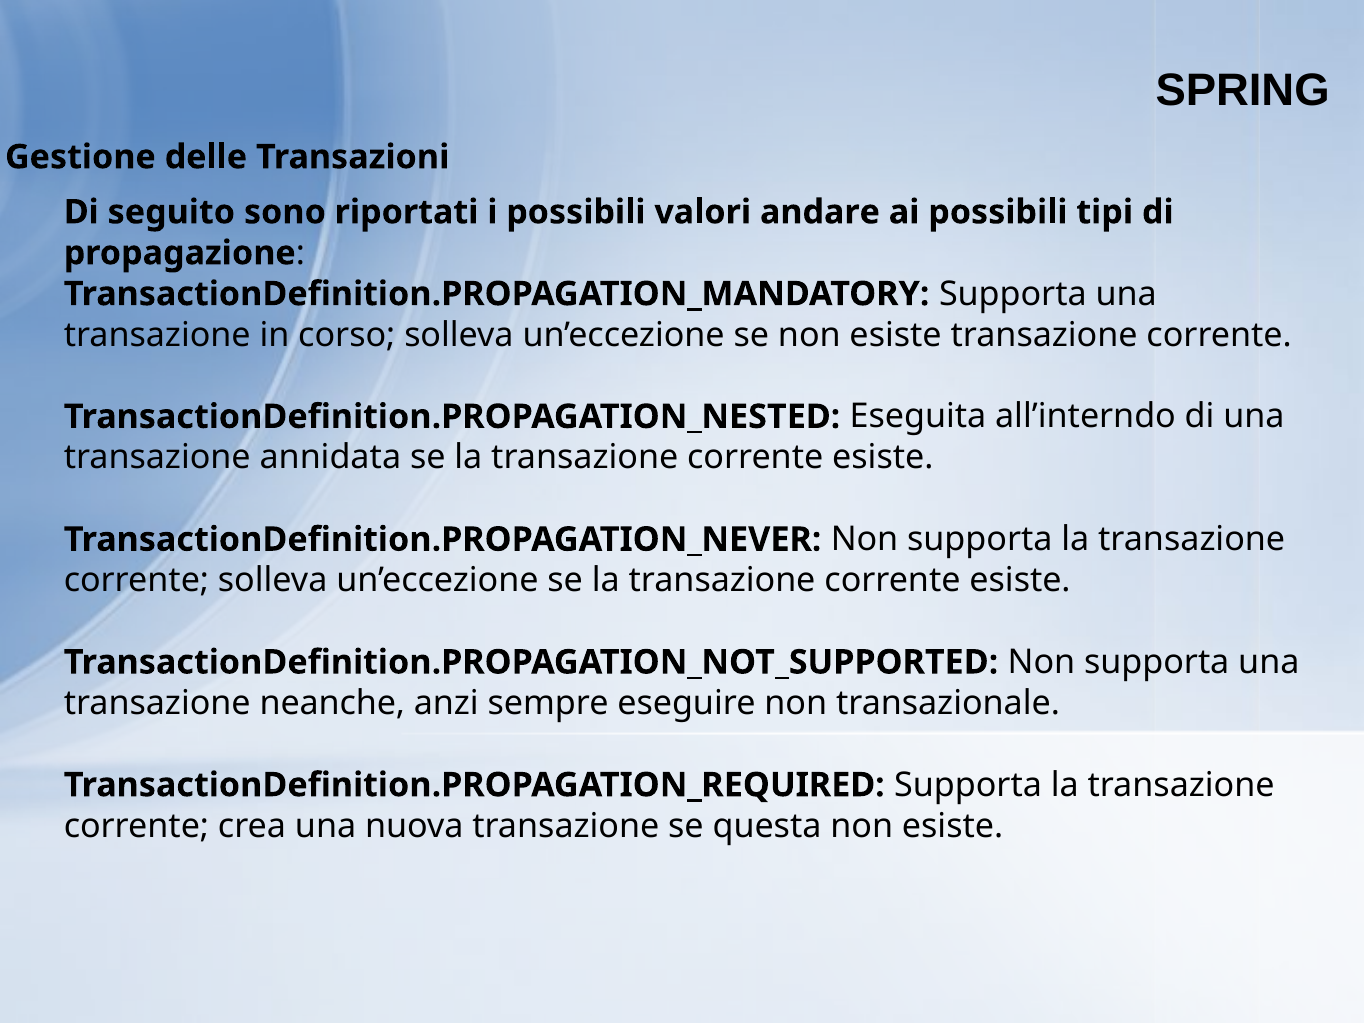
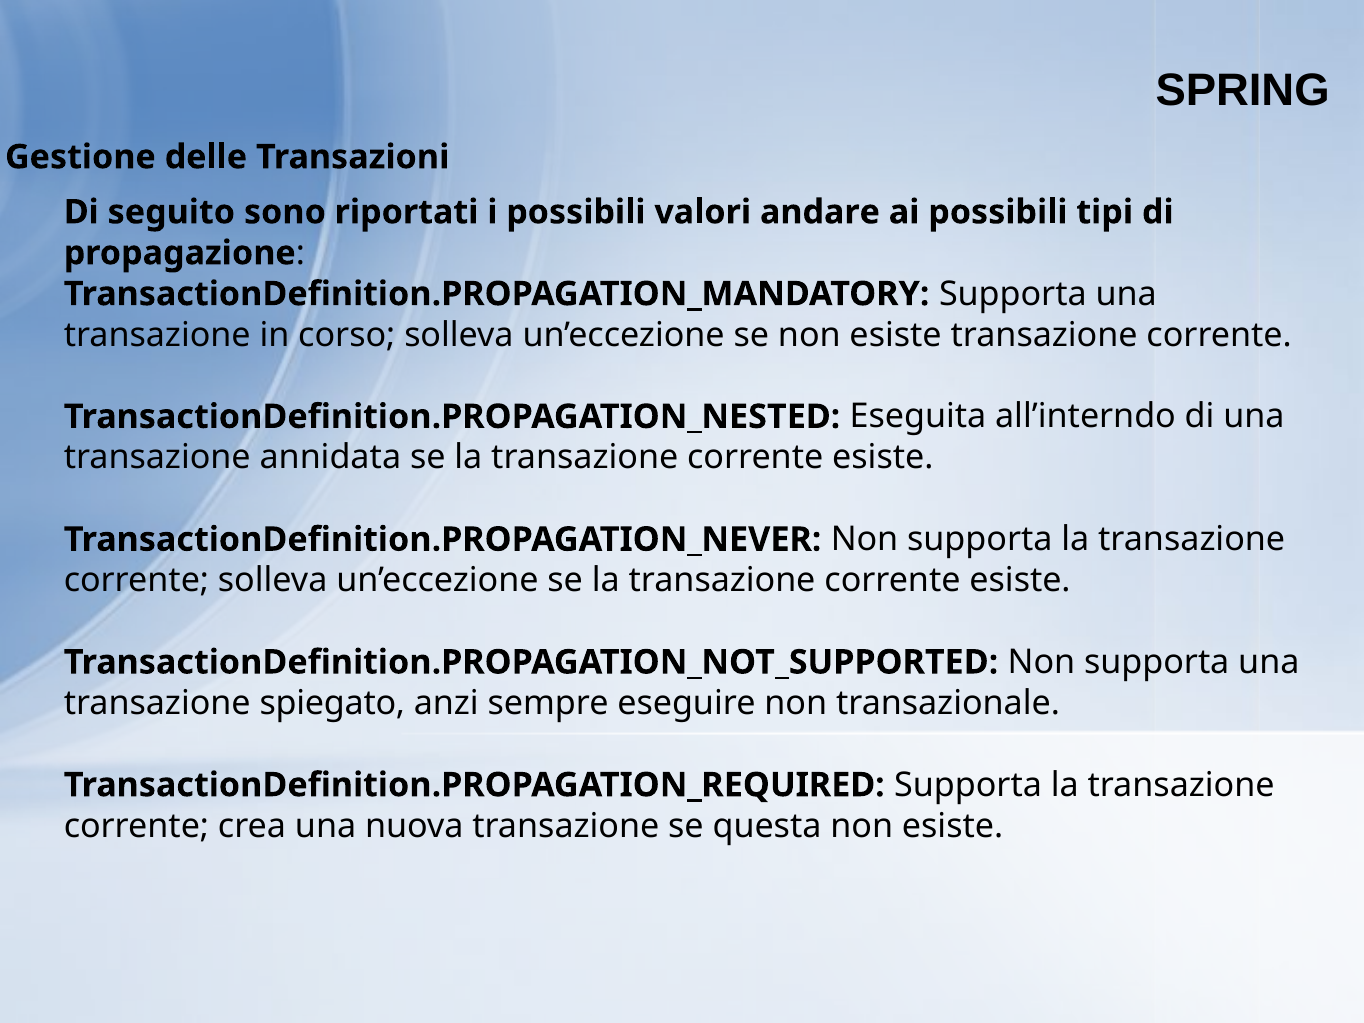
neanche: neanche -> spiegato
